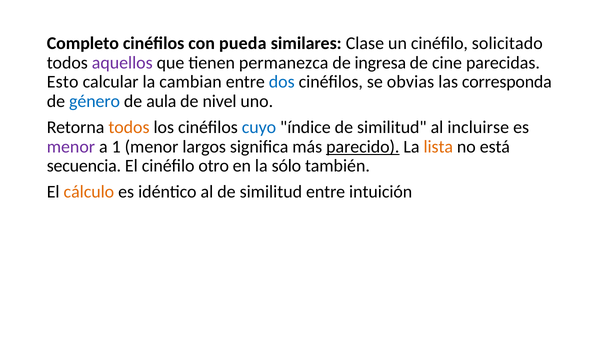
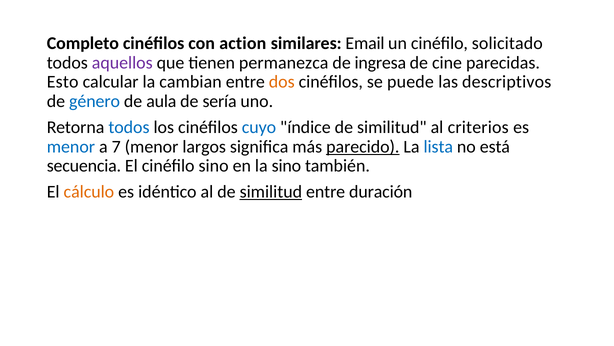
pueda: pueda -> action
Clase: Clase -> Email
dos colour: blue -> orange
obvias: obvias -> puede
corresponda: corresponda -> descriptivos
nivel: nivel -> sería
todos at (129, 127) colour: orange -> blue
incluirse: incluirse -> criterios
menor at (71, 146) colour: purple -> blue
1: 1 -> 7
lista colour: orange -> blue
cinéfilo otro: otro -> sino
la sólo: sólo -> sino
similitud at (271, 191) underline: none -> present
intuición: intuición -> duración
